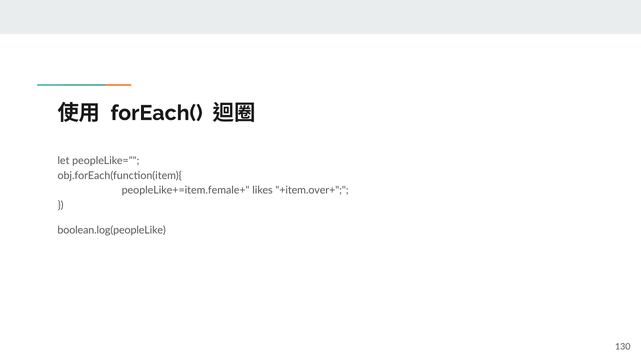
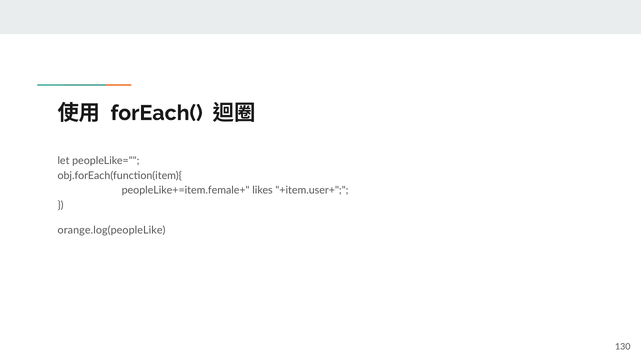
+item.over+: +item.over+ -> +item.user+
boolean.log(peopleLike: boolean.log(peopleLike -> orange.log(peopleLike
